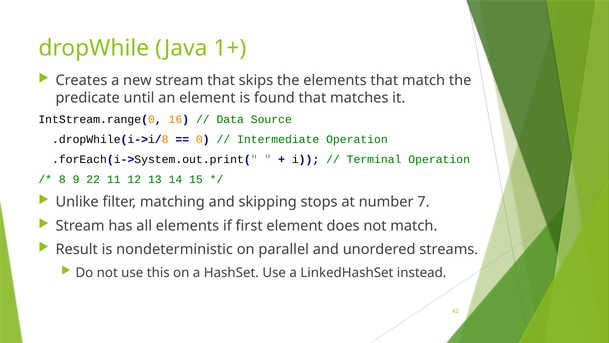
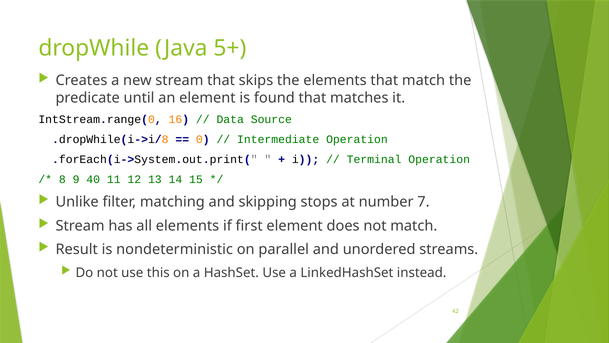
1+: 1+ -> 5+
22: 22 -> 40
